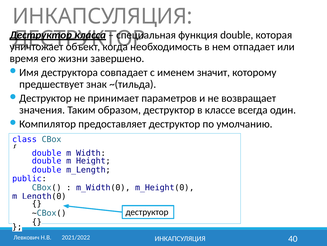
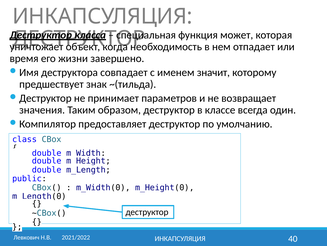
функция double: double -> может
